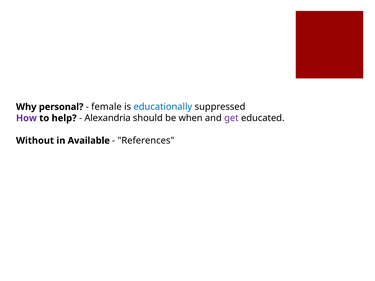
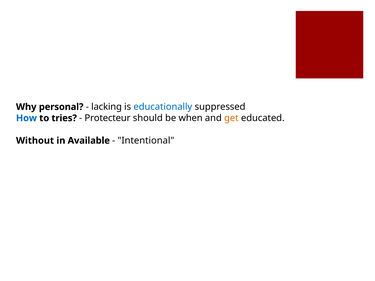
female: female -> lacking
How colour: purple -> blue
help: help -> tries
Alexandria: Alexandria -> Protecteur
get colour: purple -> orange
References: References -> Intentional
